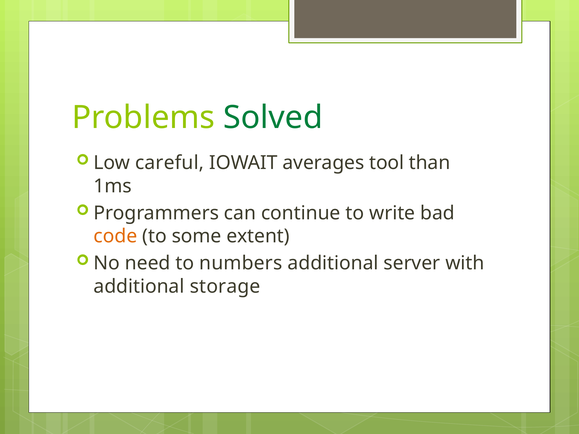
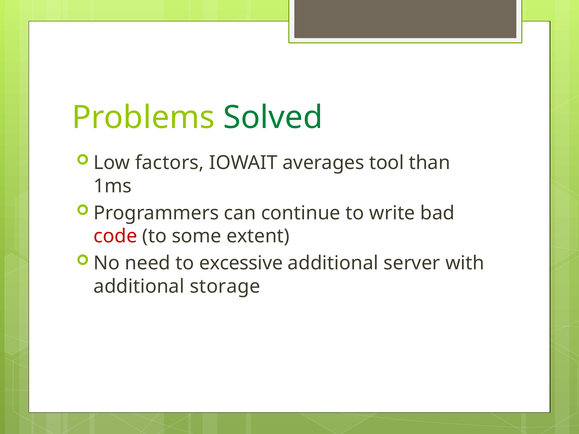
careful: careful -> factors
code colour: orange -> red
numbers: numbers -> excessive
